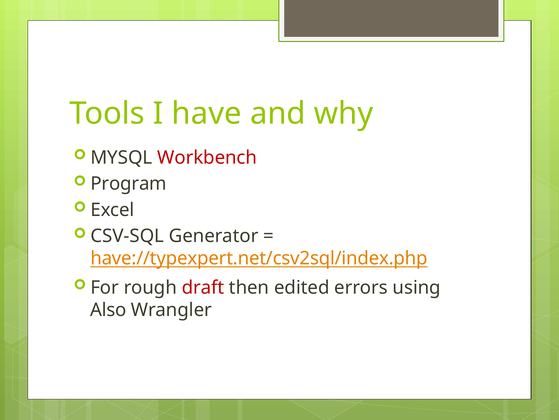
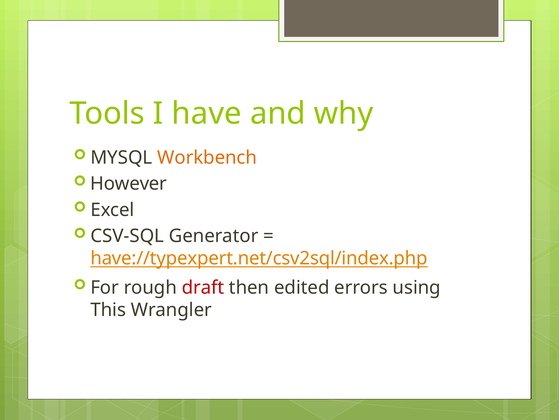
Workbench colour: red -> orange
Program: Program -> However
Also: Also -> This
